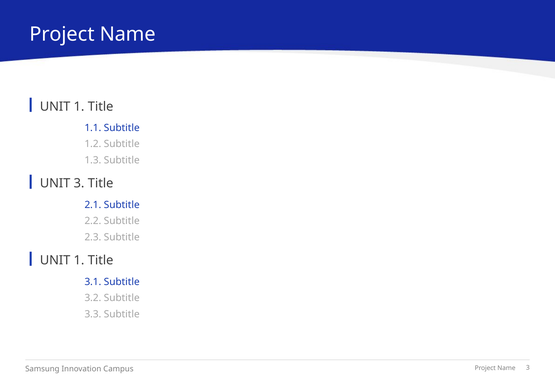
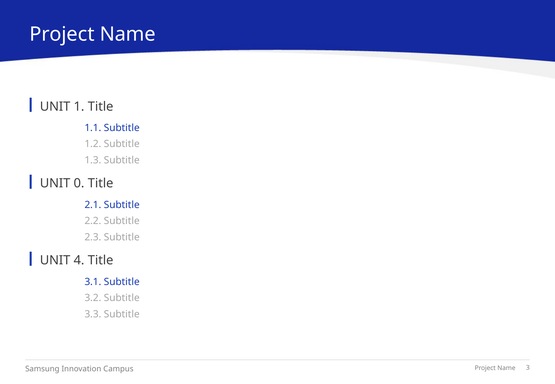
UNIT 3: 3 -> 0
1 at (79, 261): 1 -> 4
